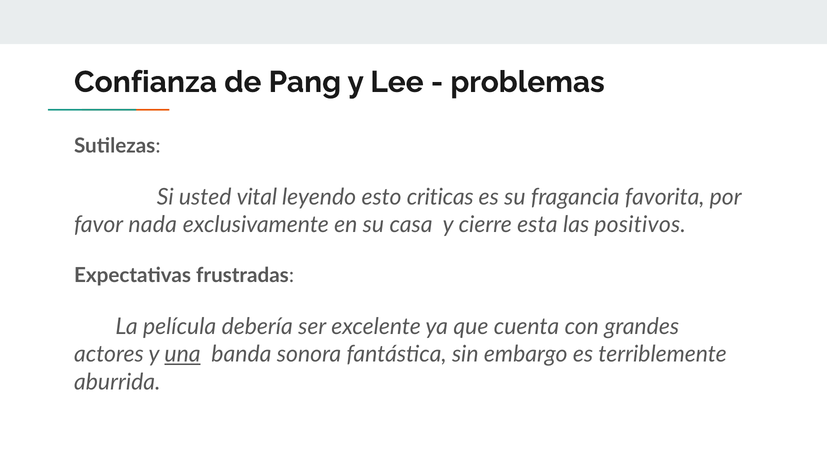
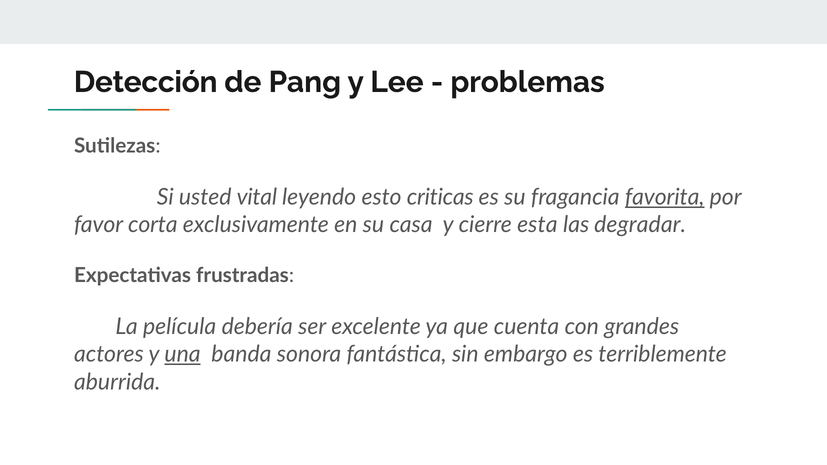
Confianza: Confianza -> Detección
favorita underline: none -> present
nada: nada -> corta
positivos: positivos -> degradar
